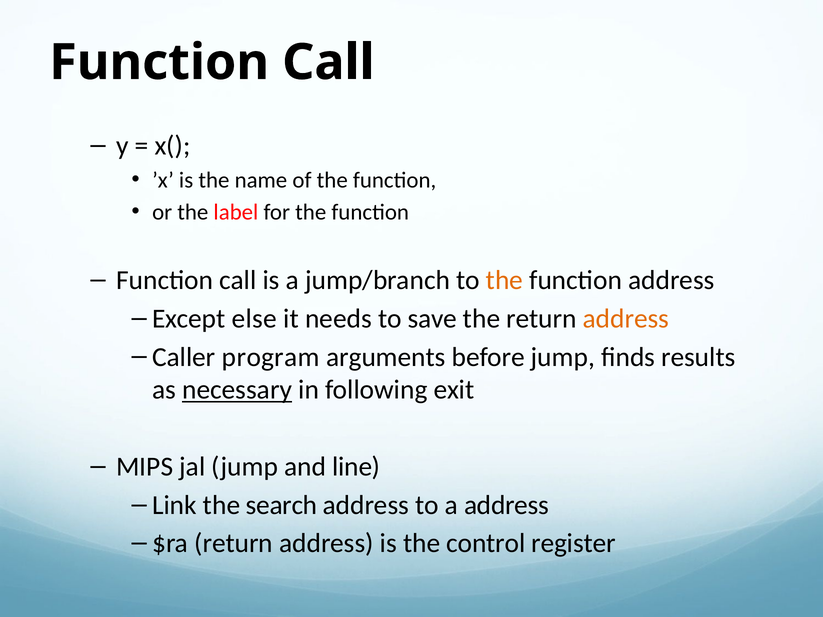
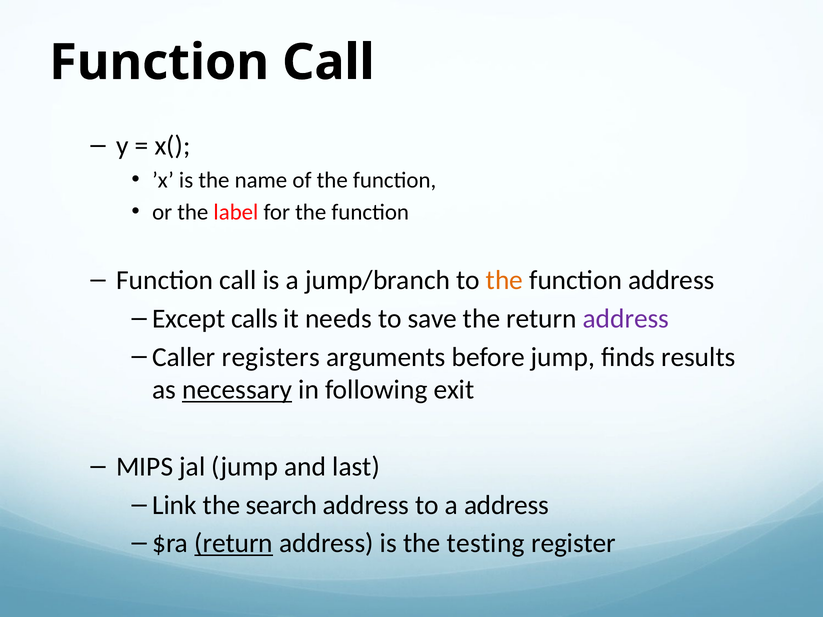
else: else -> calls
address at (626, 319) colour: orange -> purple
program: program -> registers
line: line -> last
return at (234, 544) underline: none -> present
control: control -> testing
